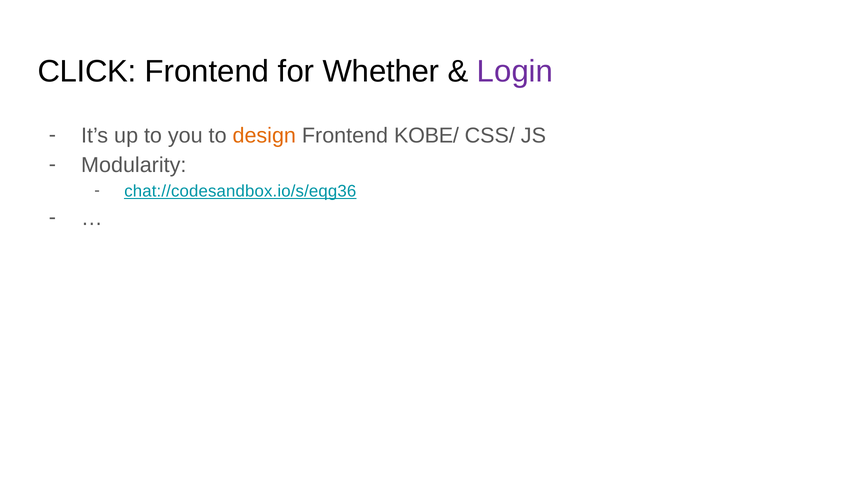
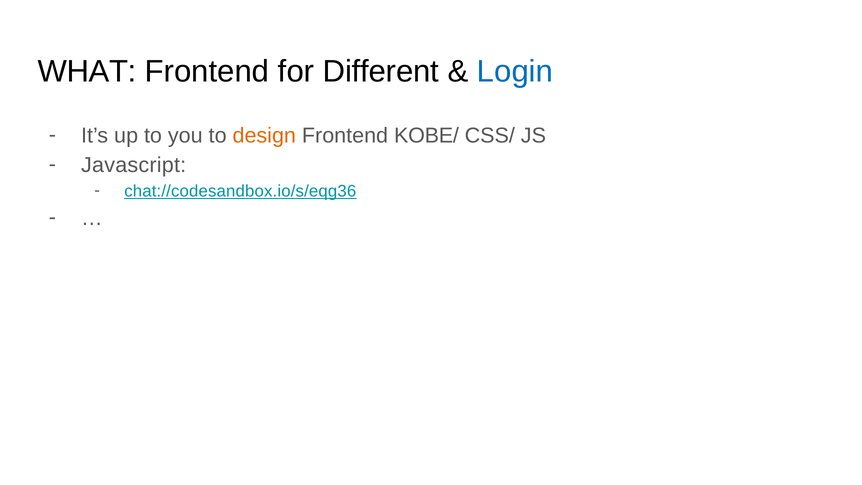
CLICK: CLICK -> WHAT
Whether: Whether -> Different
Login colour: purple -> blue
Modularity: Modularity -> Javascript
